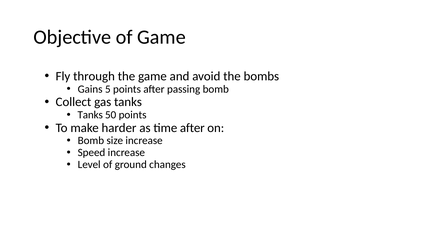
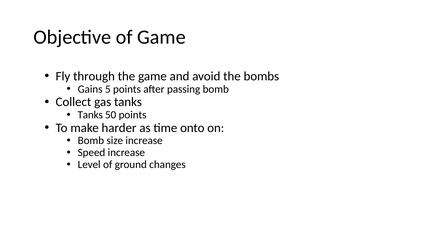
time after: after -> onto
